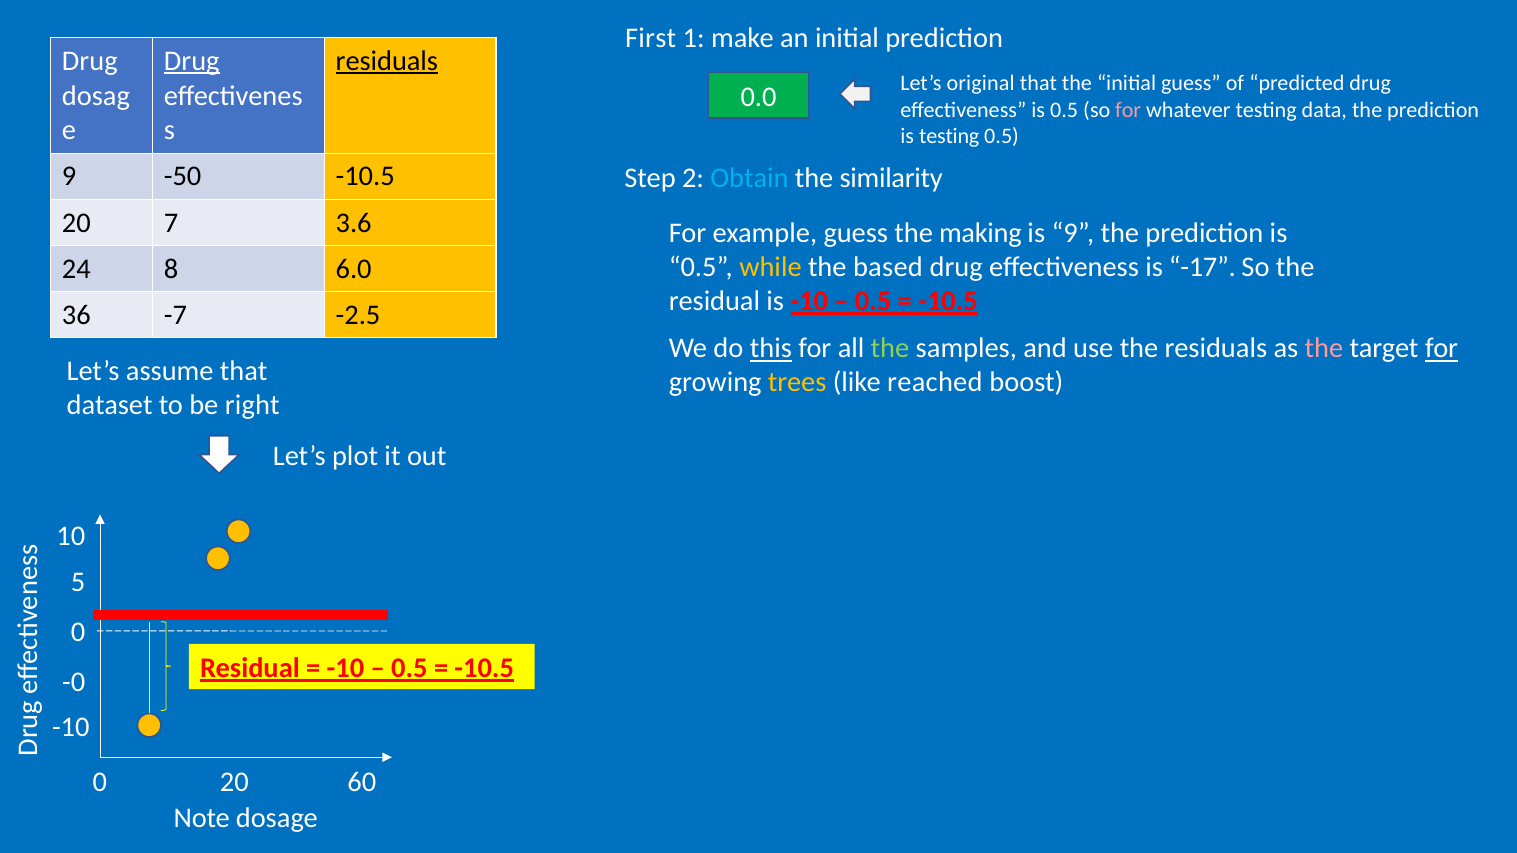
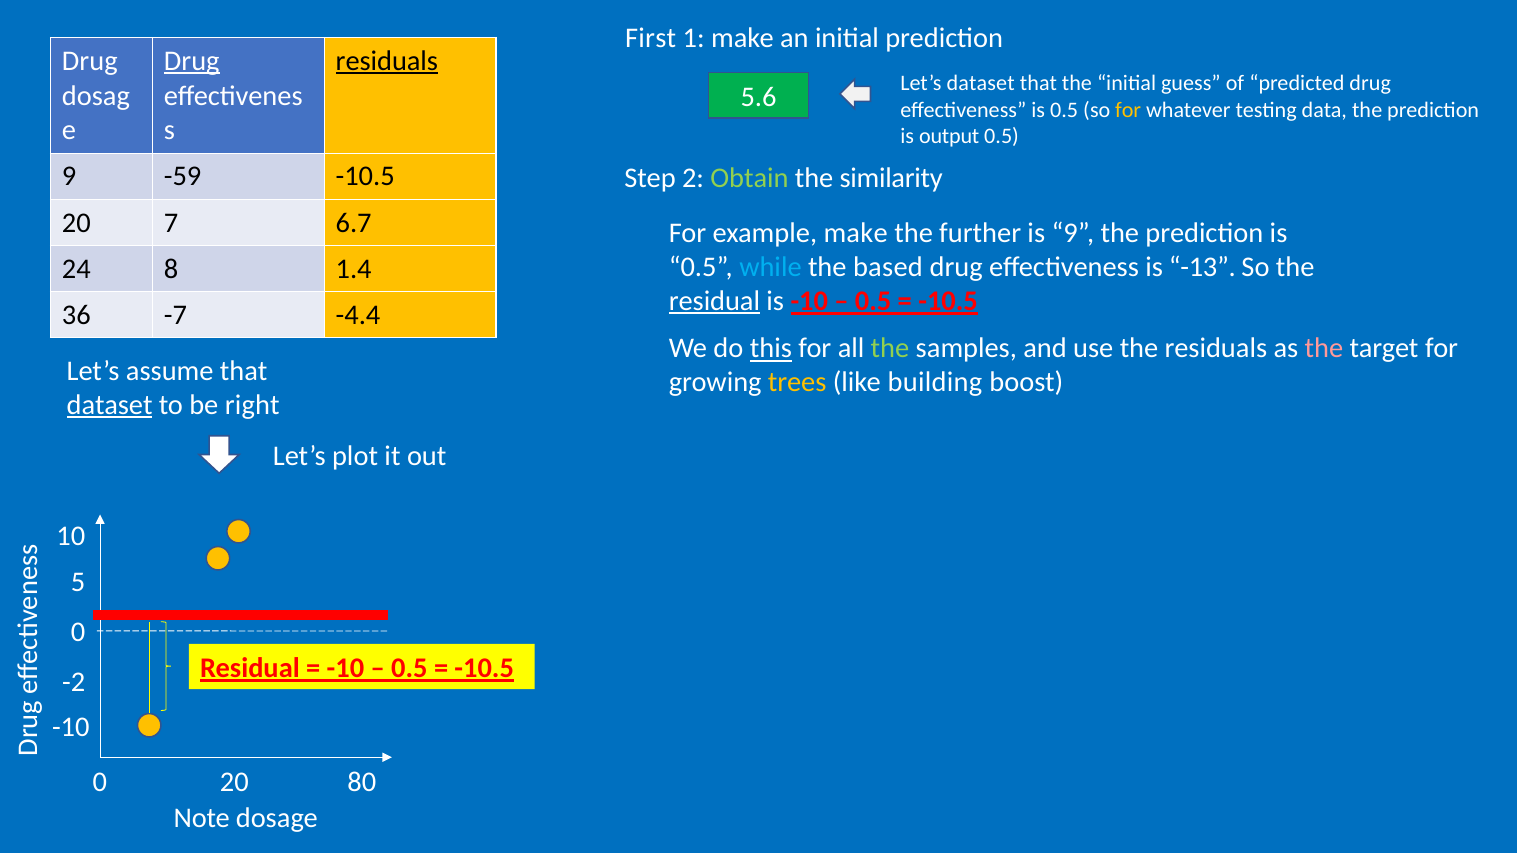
Let’s original: original -> dataset
0.0: 0.0 -> 5.6
for at (1128, 110) colour: pink -> yellow
is testing: testing -> output
-50: -50 -> -59
Obtain colour: light blue -> light green
3.6: 3.6 -> 6.7
example guess: guess -> make
making: making -> further
while colour: yellow -> light blue
-17: -17 -> -13
6.0: 6.0 -> 1.4
residual at (714, 301) underline: none -> present
-2.5: -2.5 -> -4.4
for at (1442, 349) underline: present -> none
reached: reached -> building
dataset at (110, 405) underline: none -> present
-0: -0 -> -2
60: 60 -> 80
